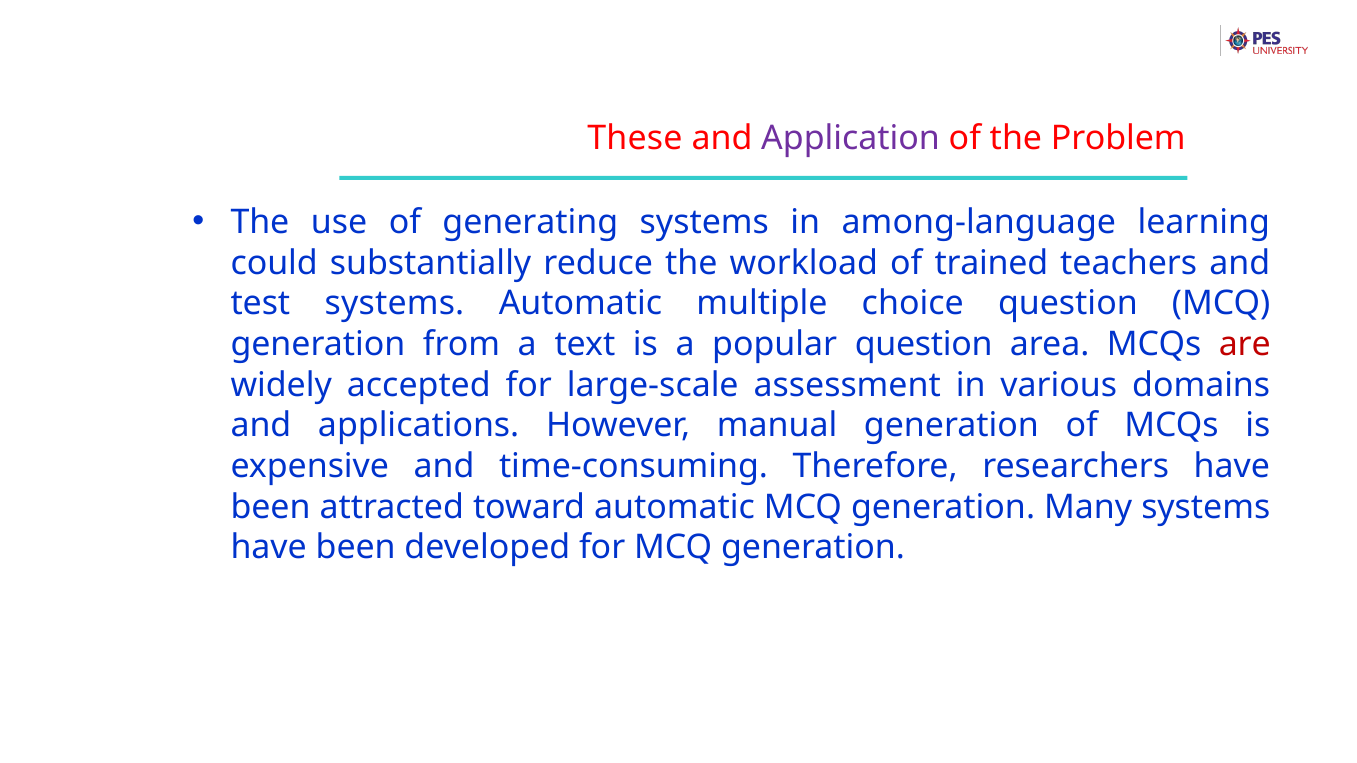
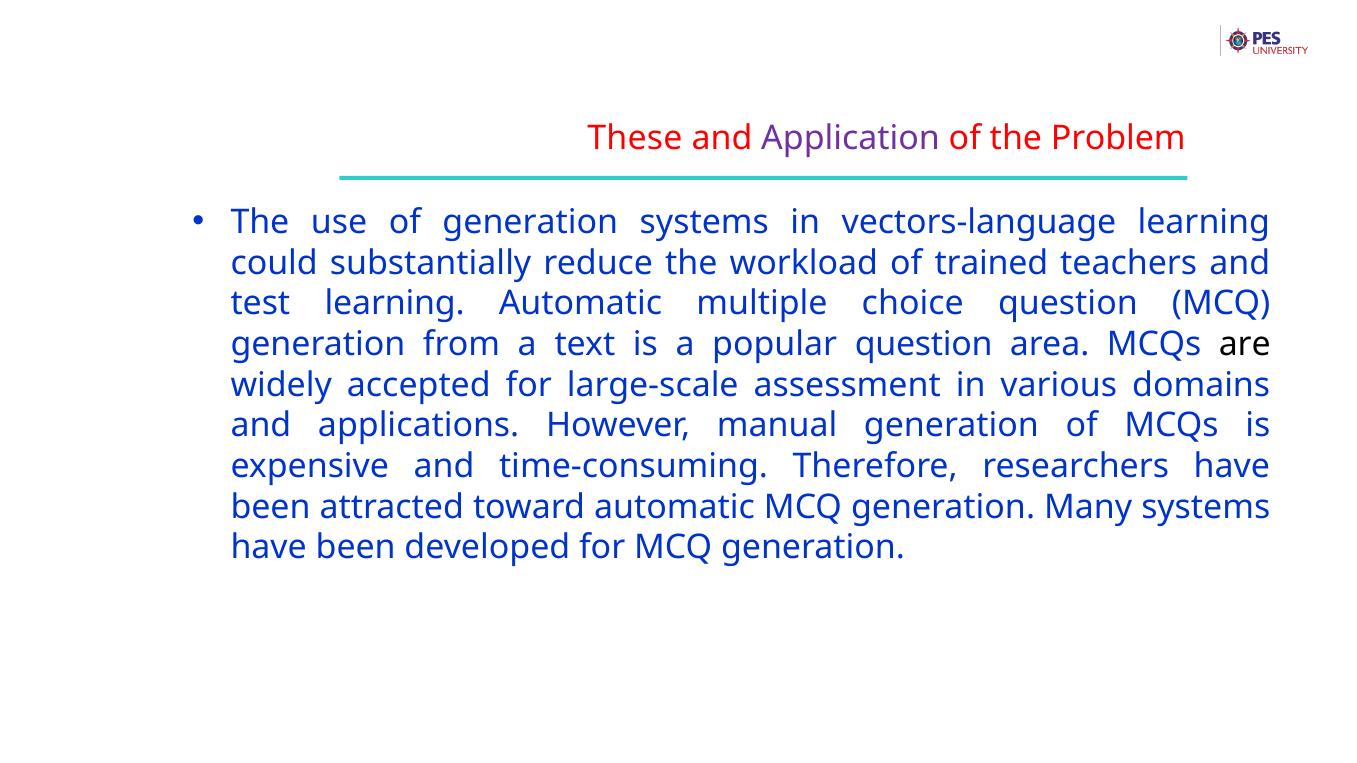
of generating: generating -> generation
among-language: among-language -> vectors-language
test systems: systems -> learning
are colour: red -> black
